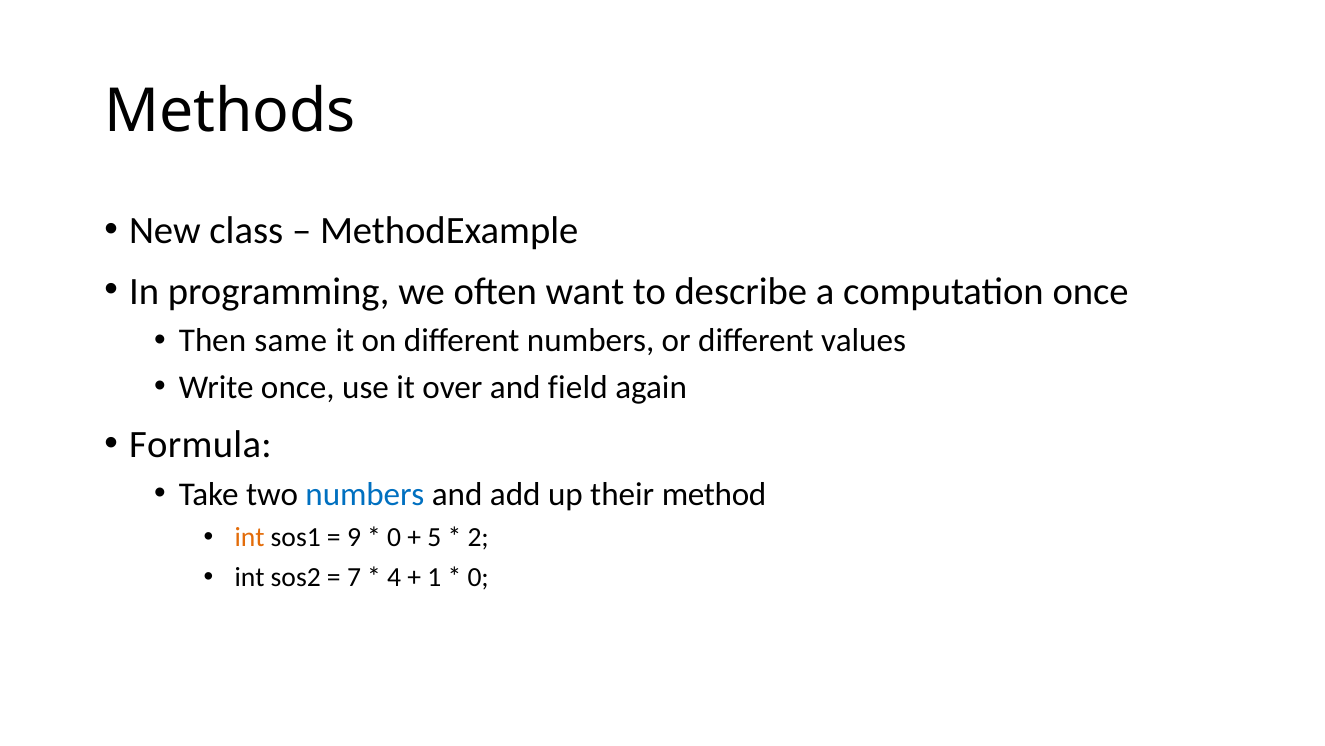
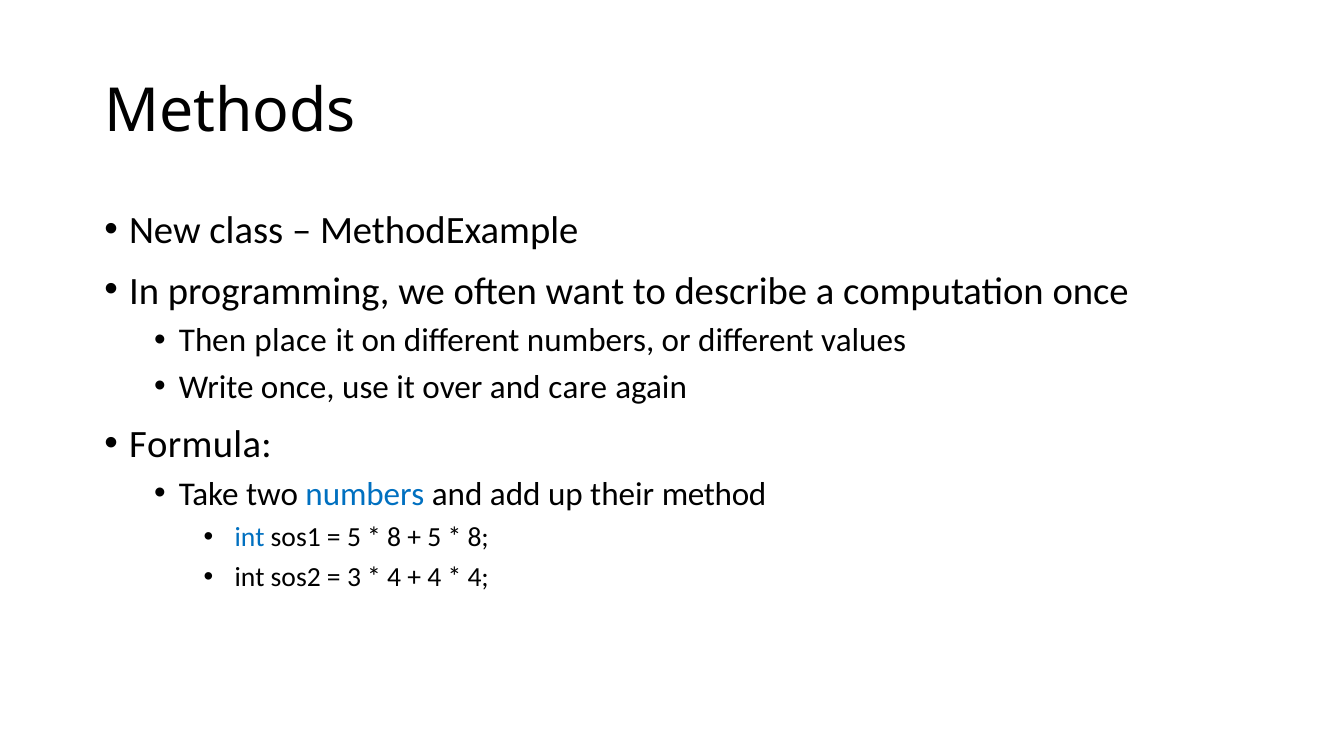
same: same -> place
field: field -> care
int at (250, 537) colour: orange -> blue
9 at (354, 537): 9 -> 5
0 at (394, 537): 0 -> 8
2 at (478, 537): 2 -> 8
7: 7 -> 3
1 at (434, 577): 1 -> 4
0 at (478, 577): 0 -> 4
